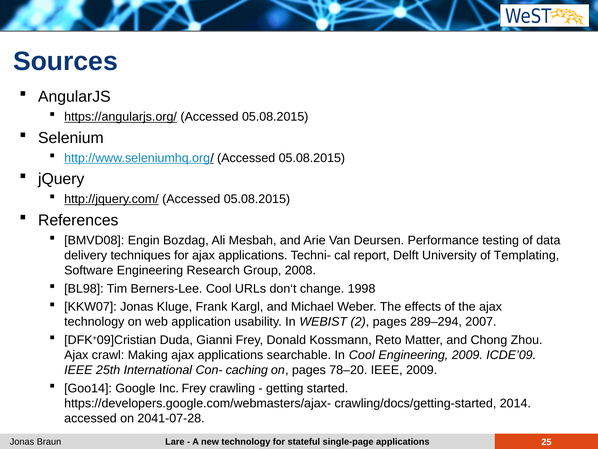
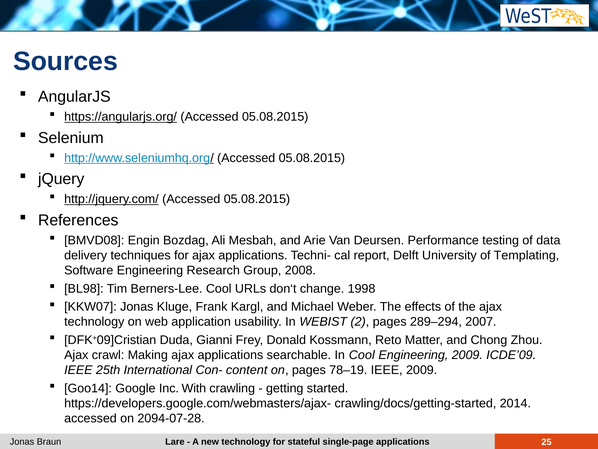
caching: caching -> content
78–20: 78–20 -> 78–19
Inc Frey: Frey -> With
2041-07-28: 2041-07-28 -> 2094-07-28
